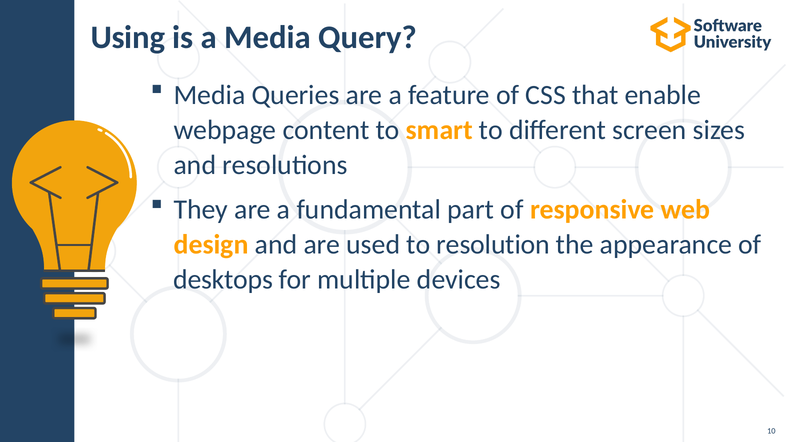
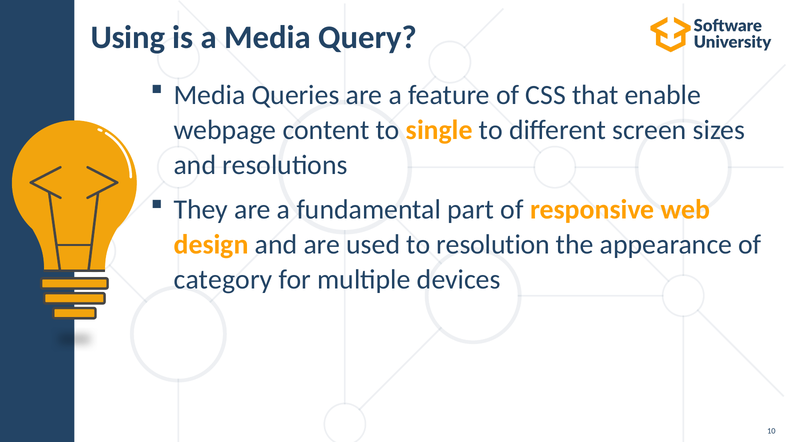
smart: smart -> single
desktops: desktops -> category
